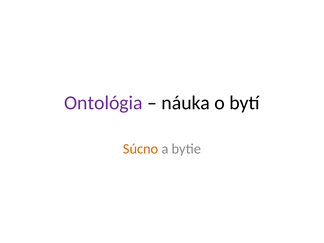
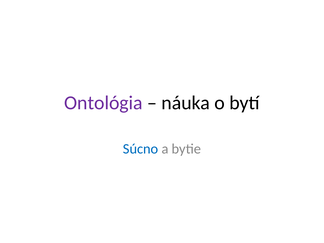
Súcno colour: orange -> blue
